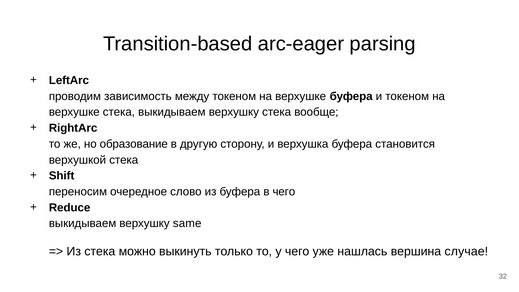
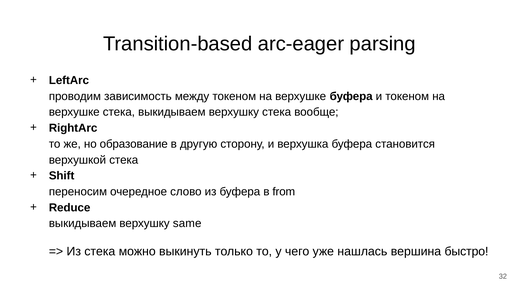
в чего: чего -> from
случае: случае -> быстро
